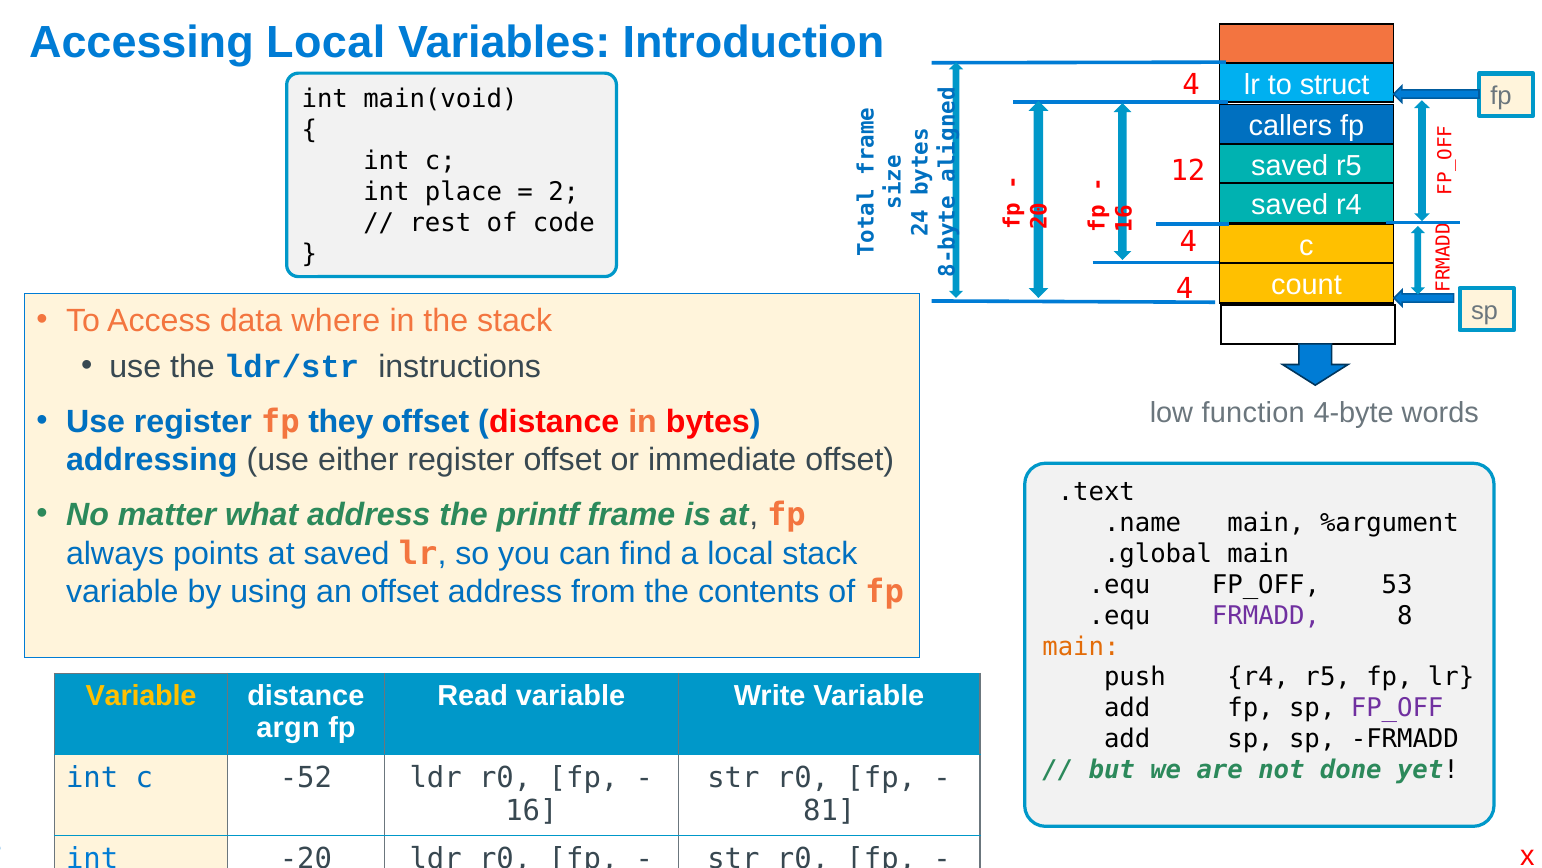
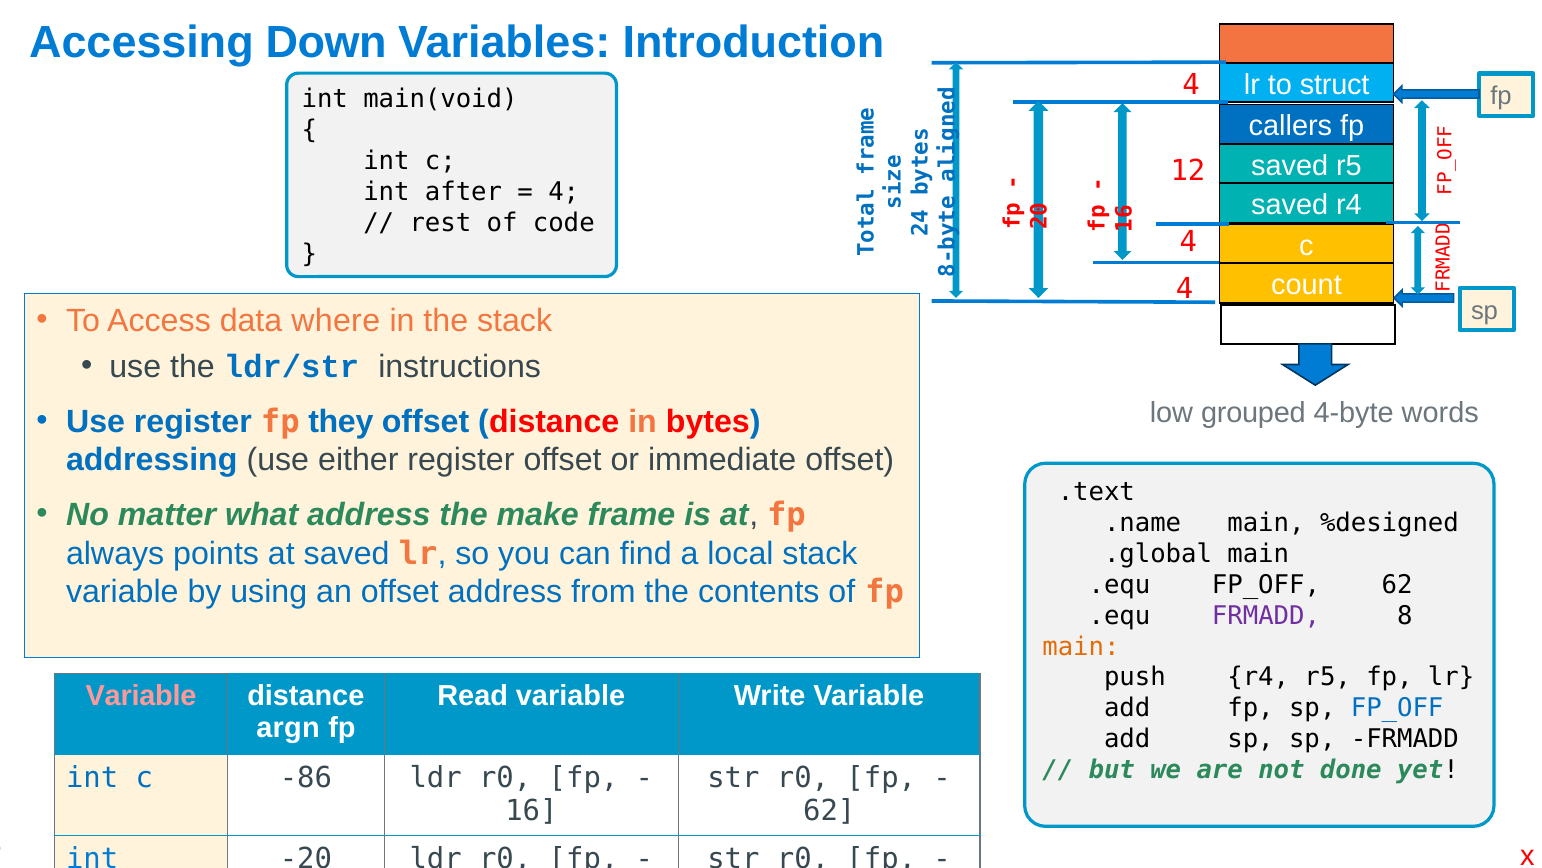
Accessing Local: Local -> Down
place: place -> after
2 at (564, 192): 2 -> 4
function: function -> grouped
printf: printf -> make
%argument: %argument -> %designed
FP_OFF 53: 53 -> 62
Variable at (141, 695) colour: yellow -> pink
FP_OFF at (1397, 708) colour: purple -> blue
-52: -52 -> -86
81 at (829, 811): 81 -> 62
